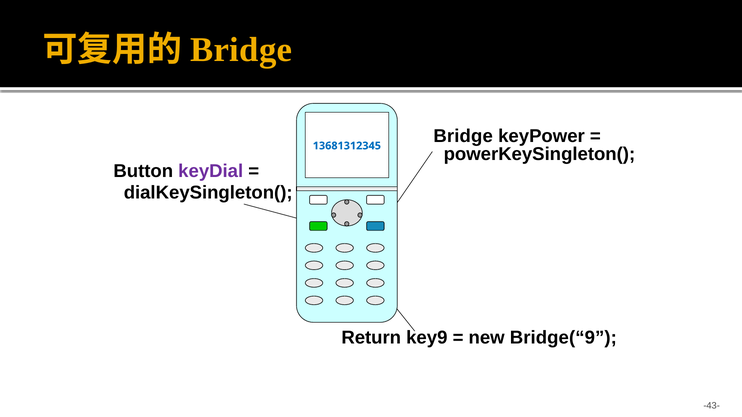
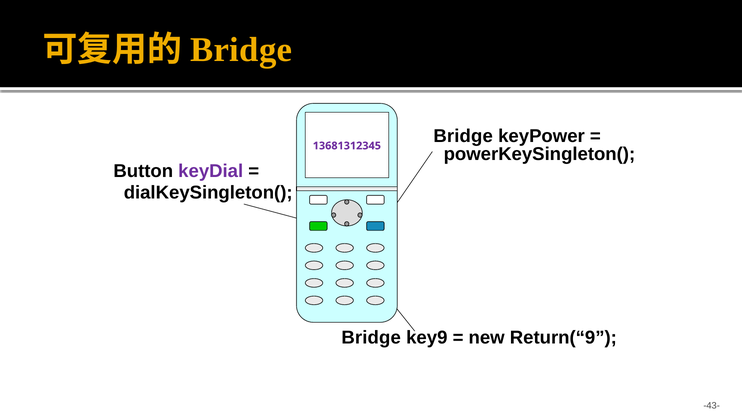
13681312345 colour: blue -> purple
Return at (371, 338): Return -> Bridge
Bridge(“9: Bridge(“9 -> Return(“9
